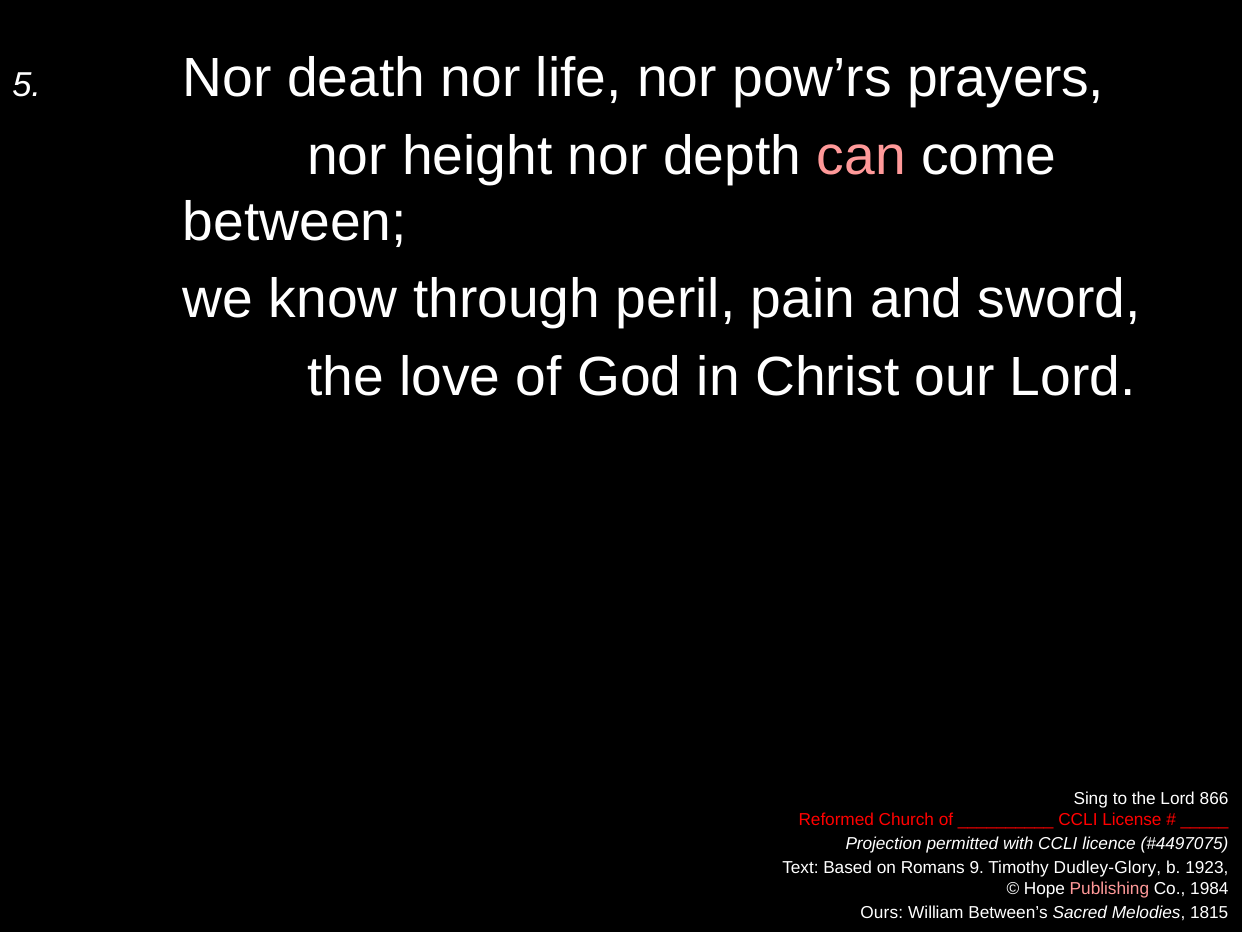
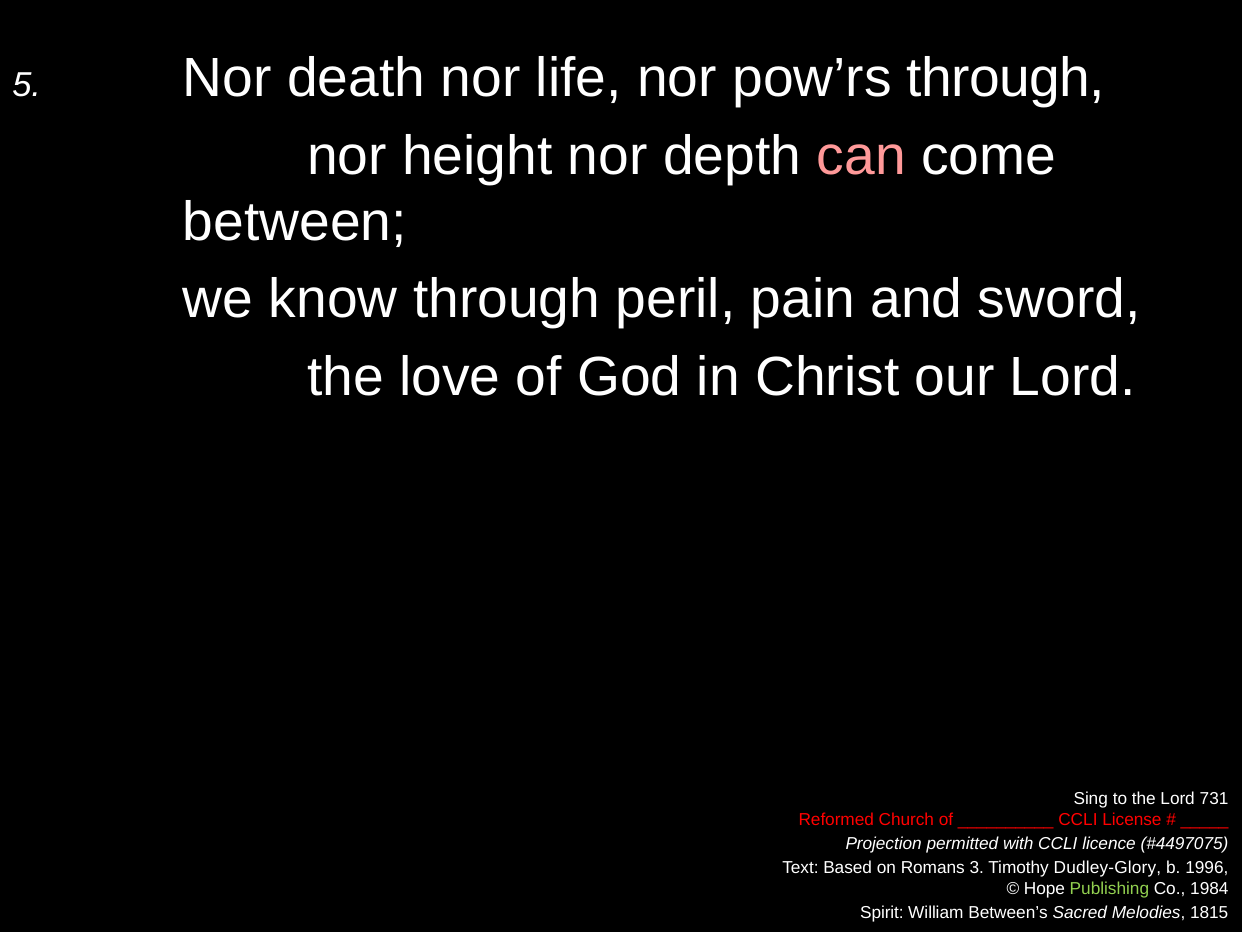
pow’rs prayers: prayers -> through
866: 866 -> 731
9: 9 -> 3
1923: 1923 -> 1996
Publishing colour: pink -> light green
Ours: Ours -> Spirit
